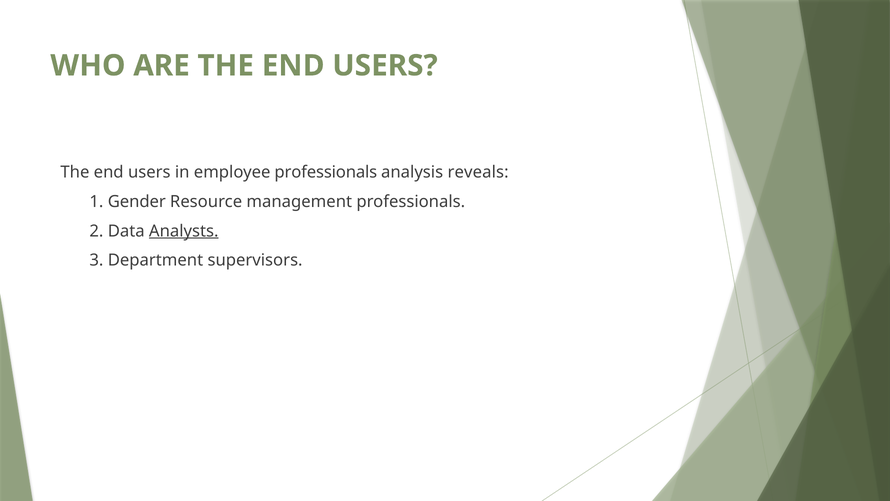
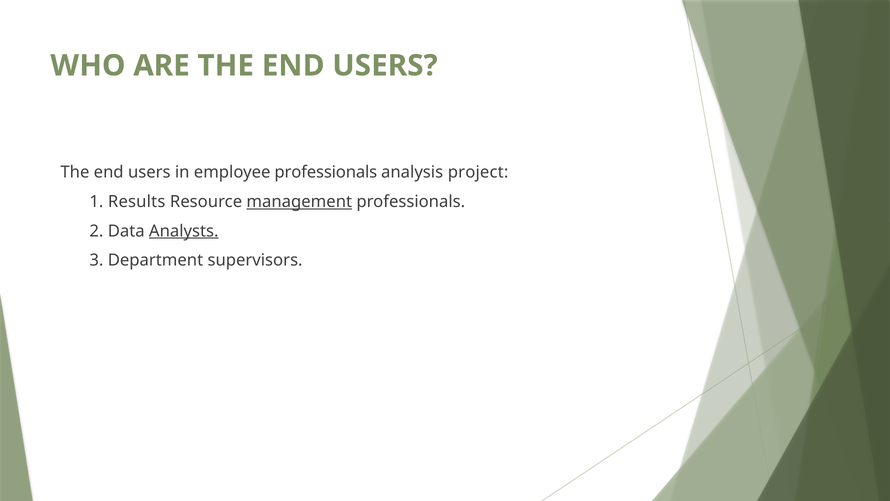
reveals: reveals -> project
Gender: Gender -> Results
management underline: none -> present
